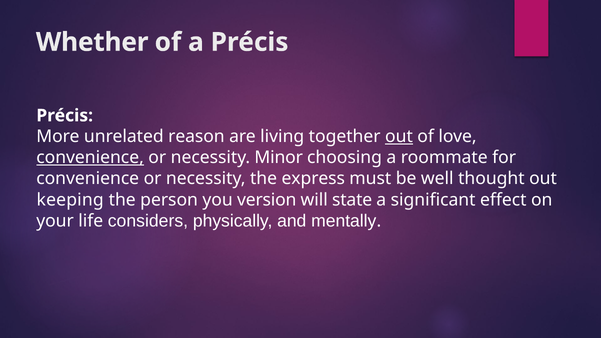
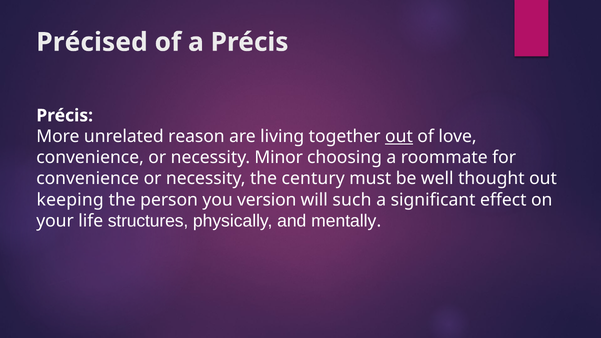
Whether: Whether -> Précised
convenience at (90, 158) underline: present -> none
express: express -> century
state: state -> such
considers: considers -> structures
